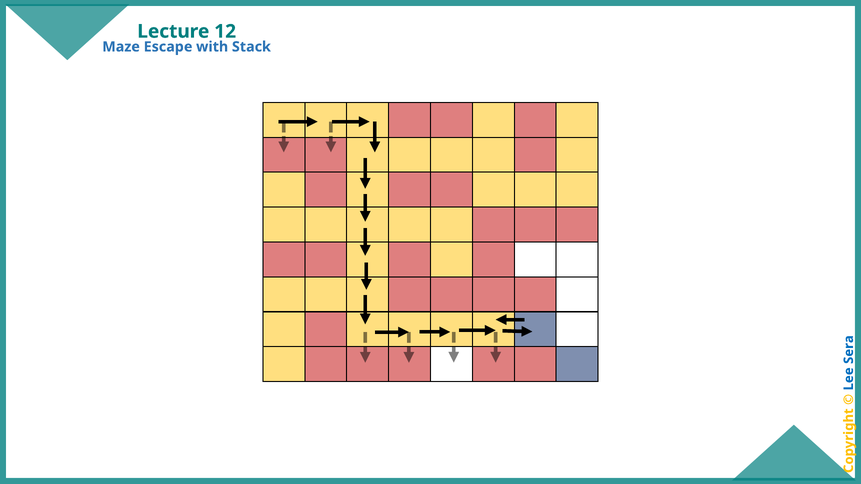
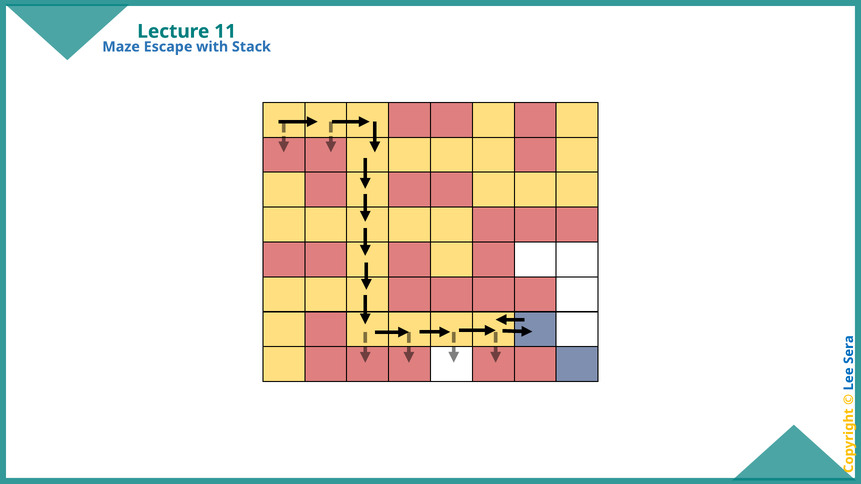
12: 12 -> 11
